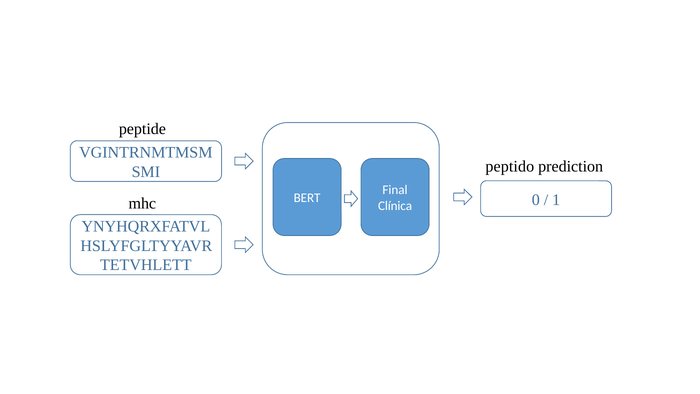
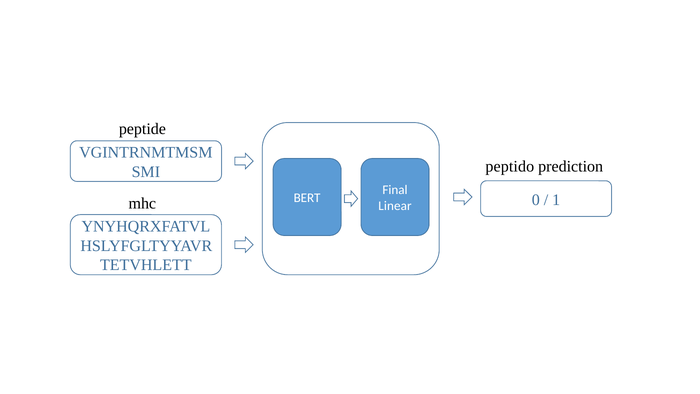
Clínica: Clínica -> Linear
